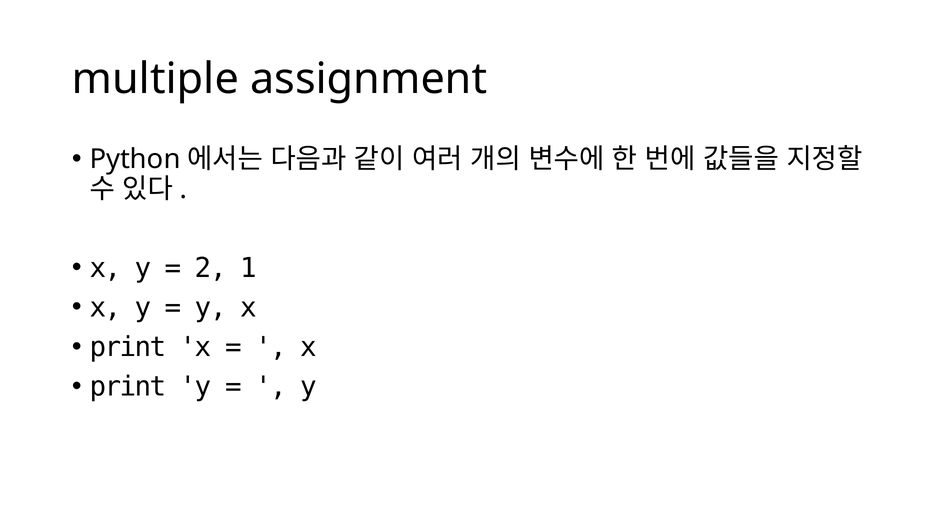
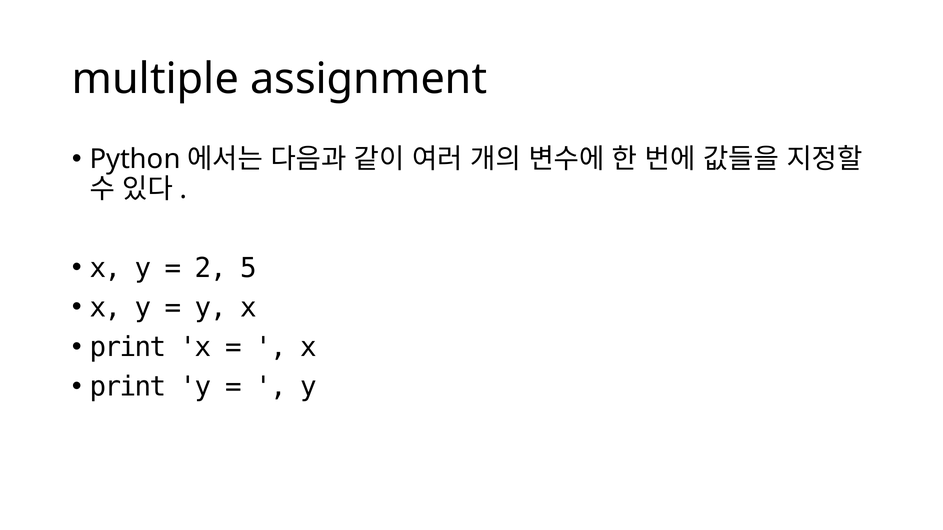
1: 1 -> 5
